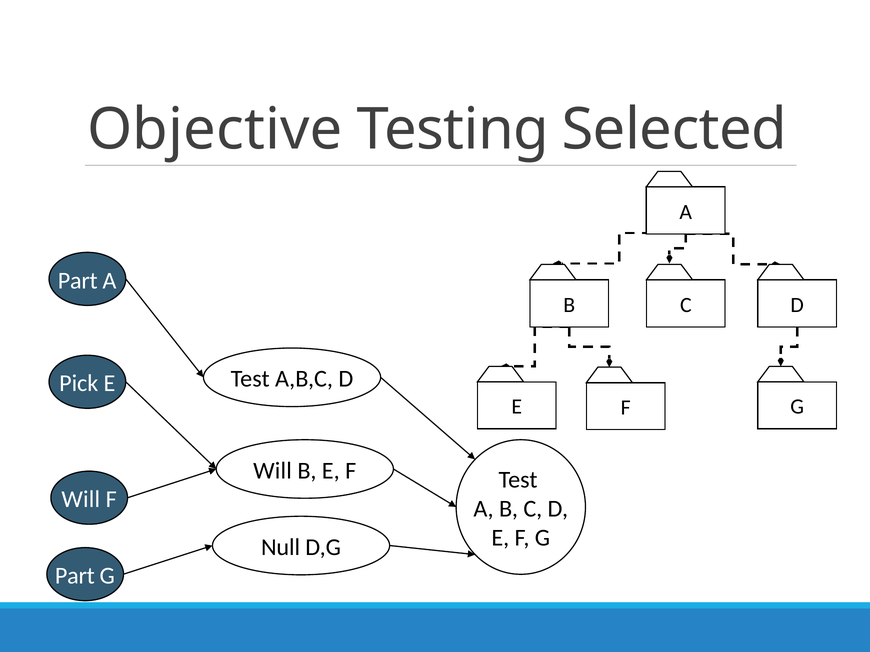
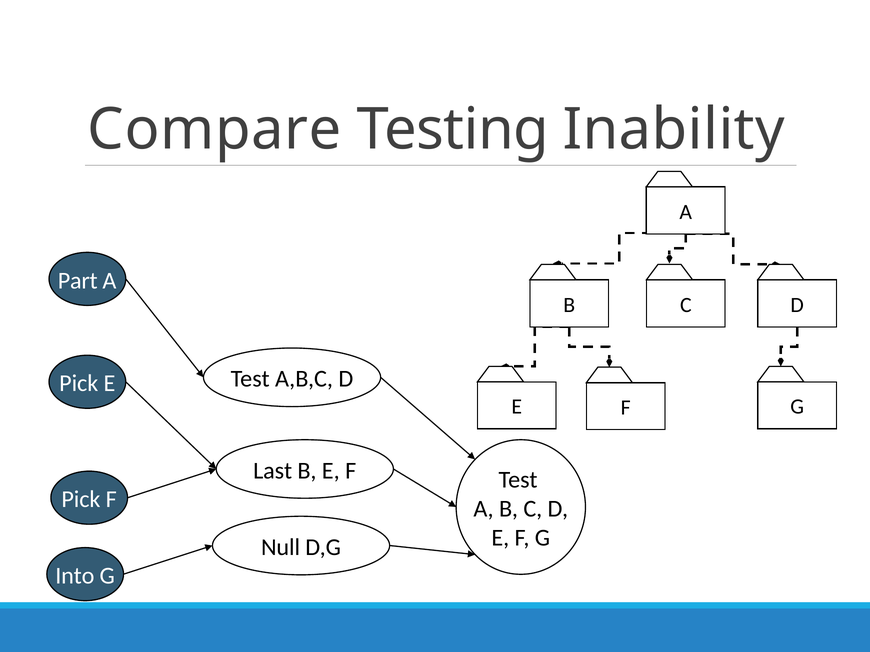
Objective: Objective -> Compare
Selected: Selected -> Inability
Will at (273, 471): Will -> Last
Will at (81, 500): Will -> Pick
Part at (75, 576): Part -> Into
